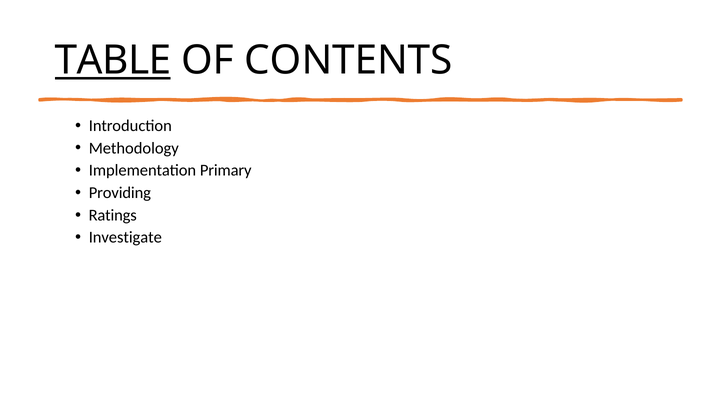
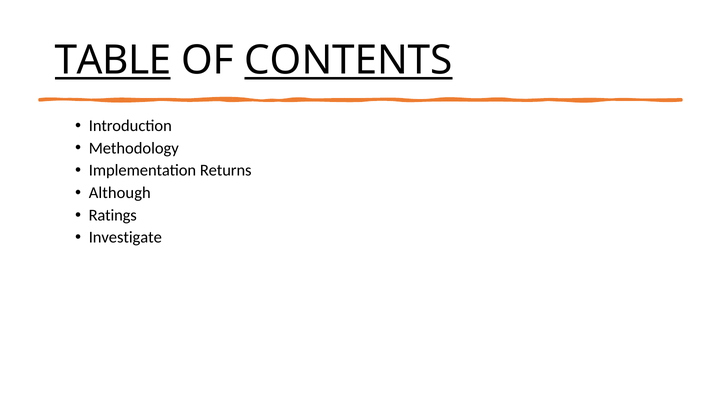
CONTENTS underline: none -> present
Primary: Primary -> Returns
Providing: Providing -> Although
